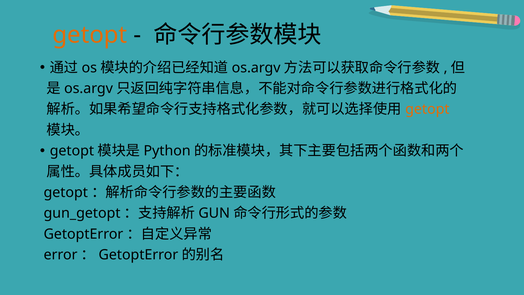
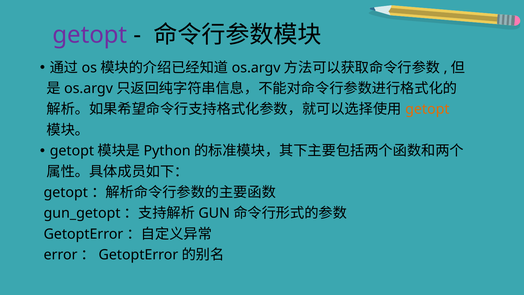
getopt at (90, 35) colour: orange -> purple
